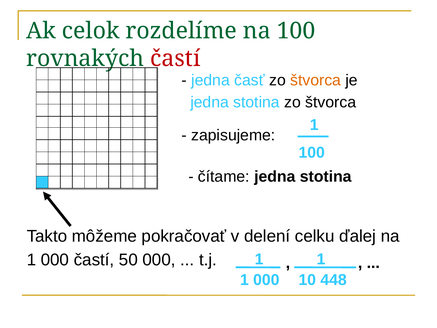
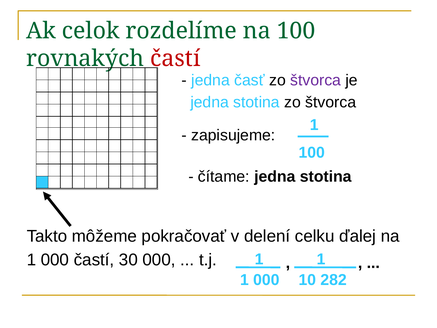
štvorca at (316, 80) colour: orange -> purple
50: 50 -> 30
448: 448 -> 282
